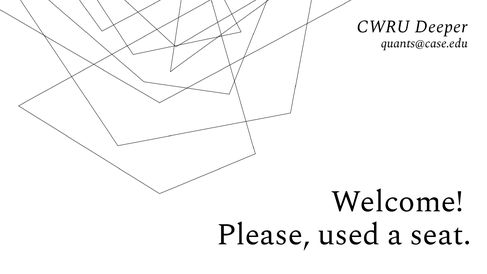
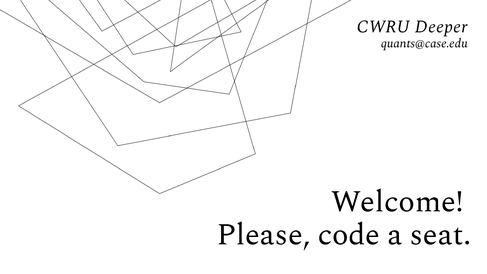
used: used -> code
